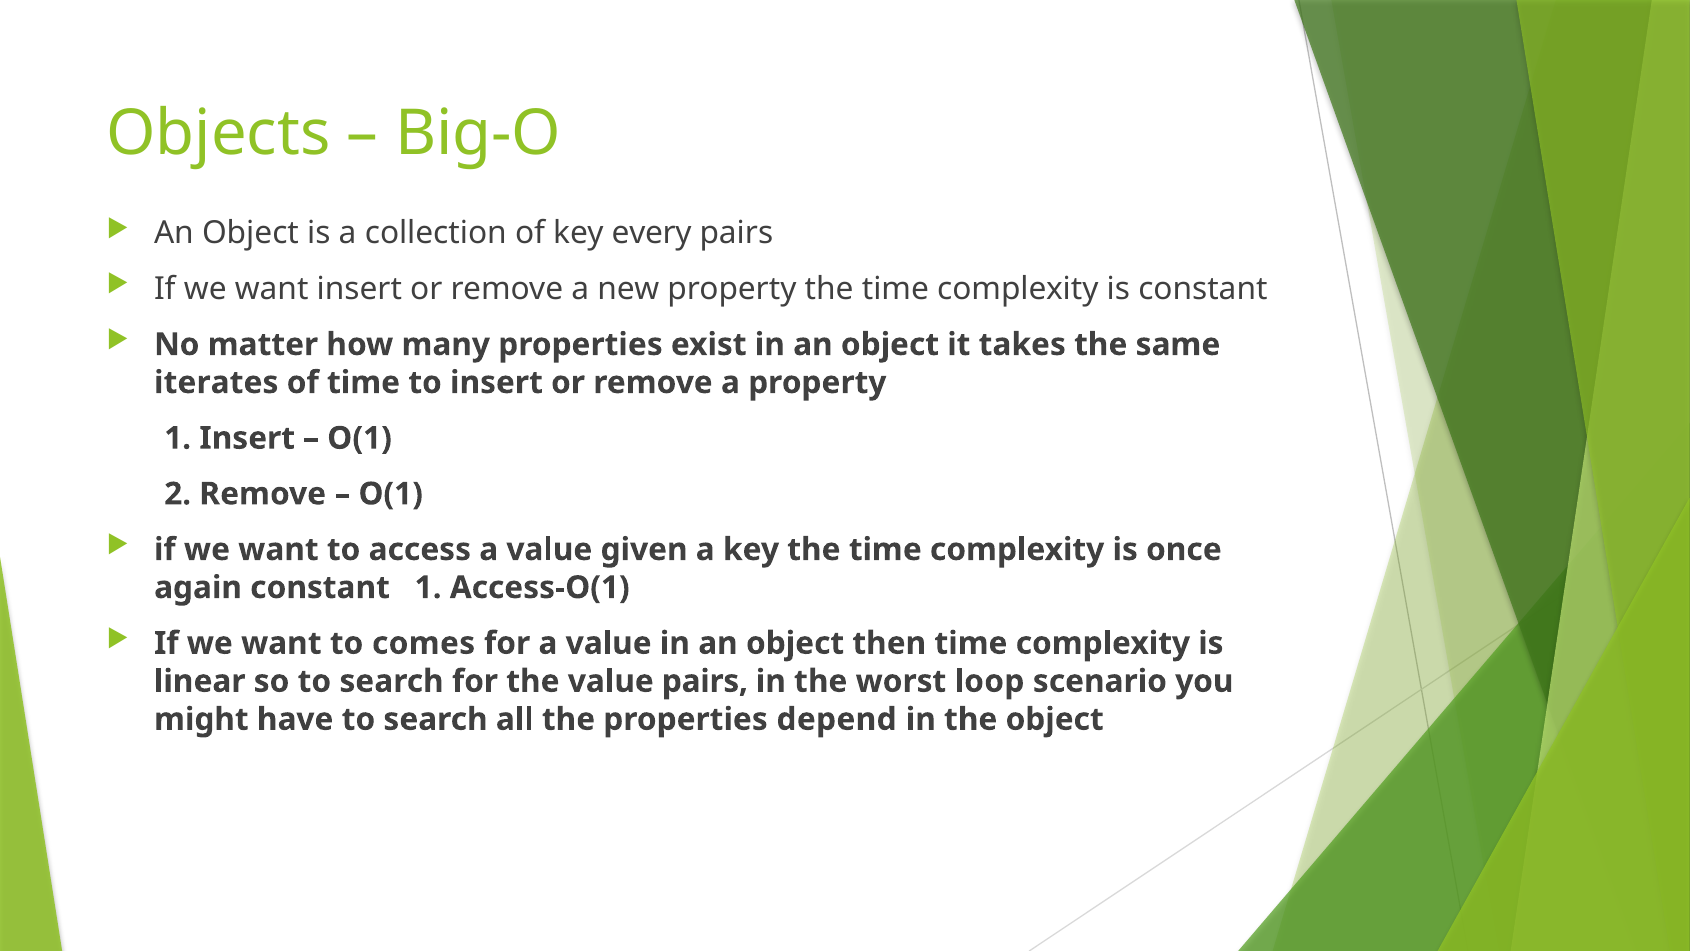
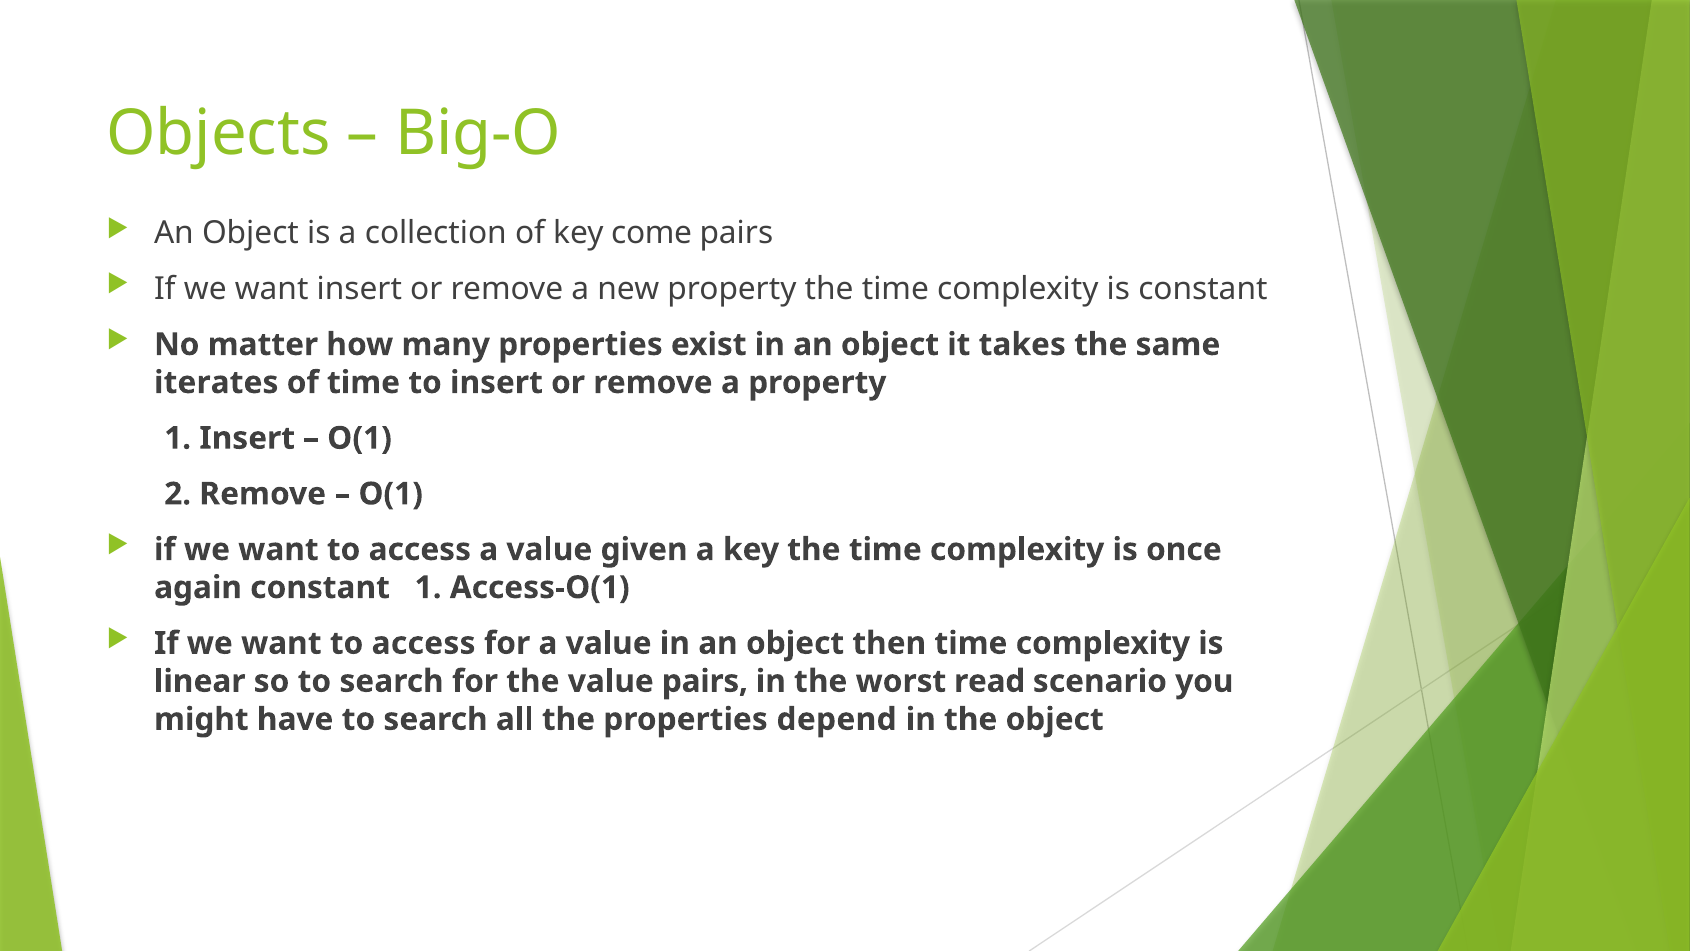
every: every -> come
comes at (424, 643): comes -> access
loop: loop -> read
